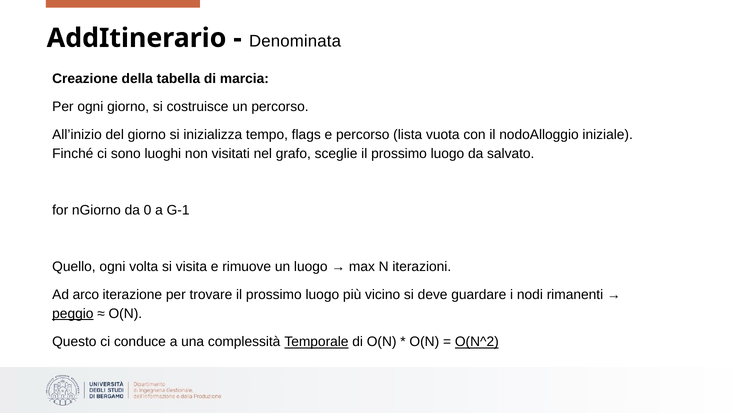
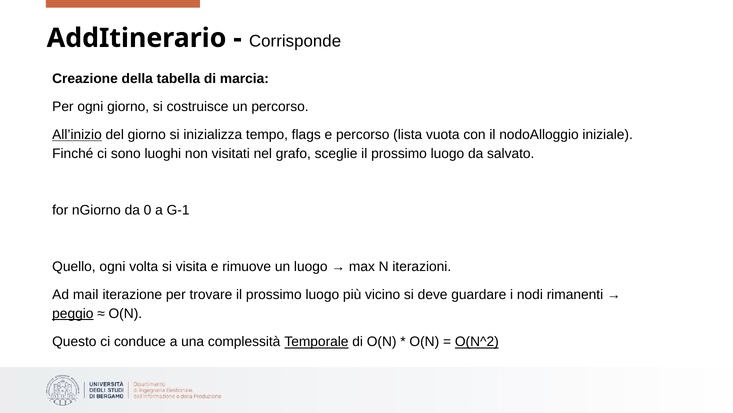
Denominata: Denominata -> Corrisponde
All’inizio underline: none -> present
arco: arco -> mail
